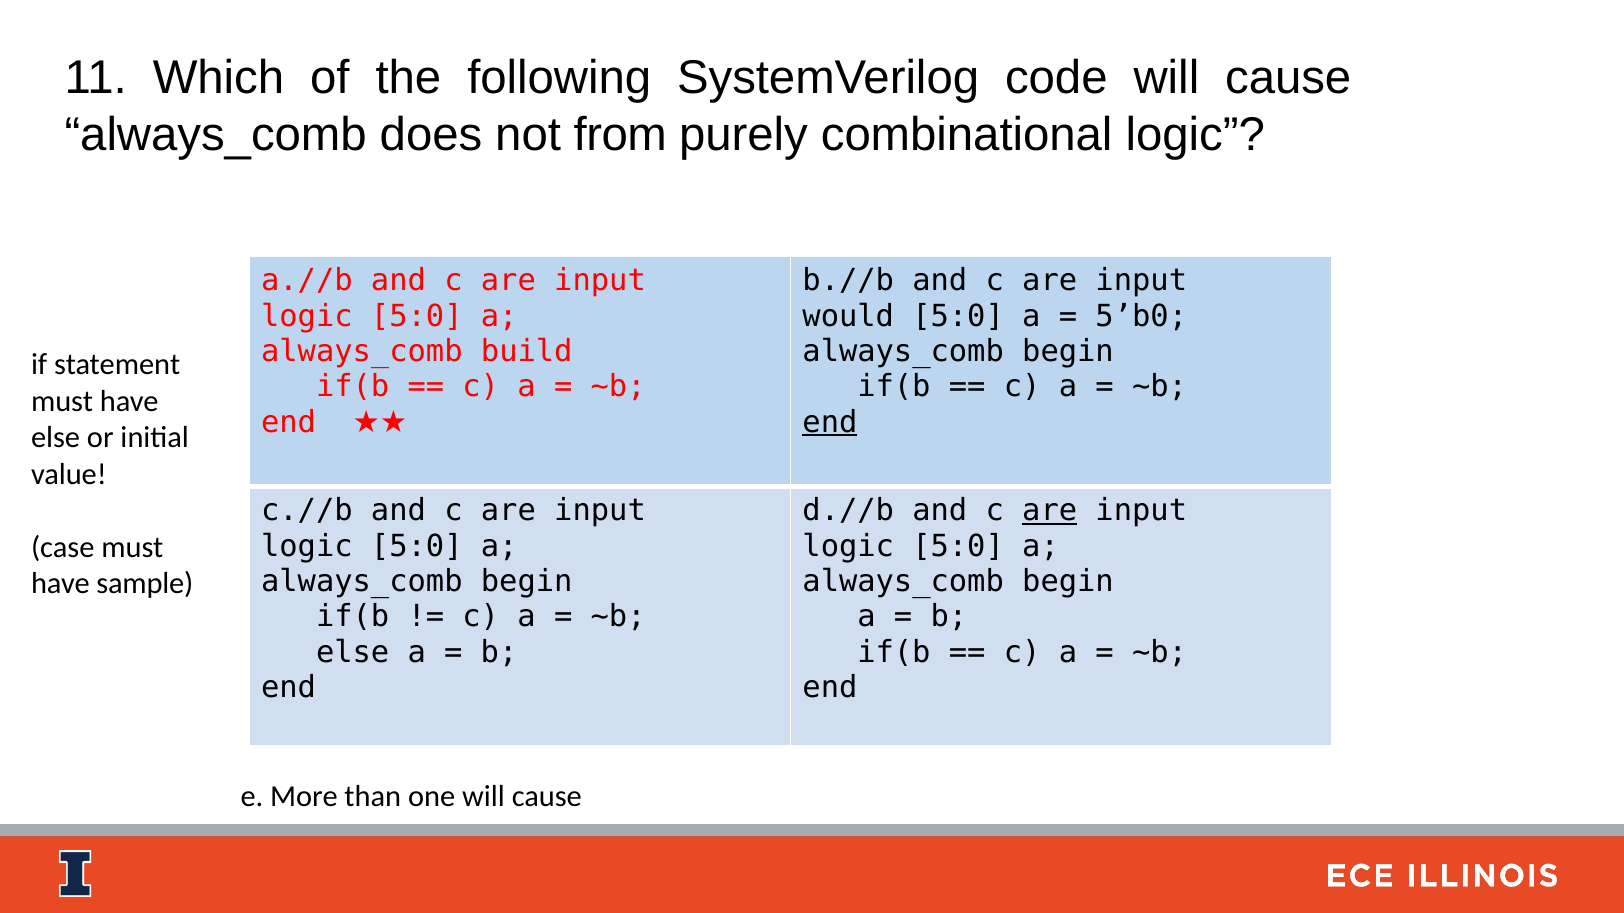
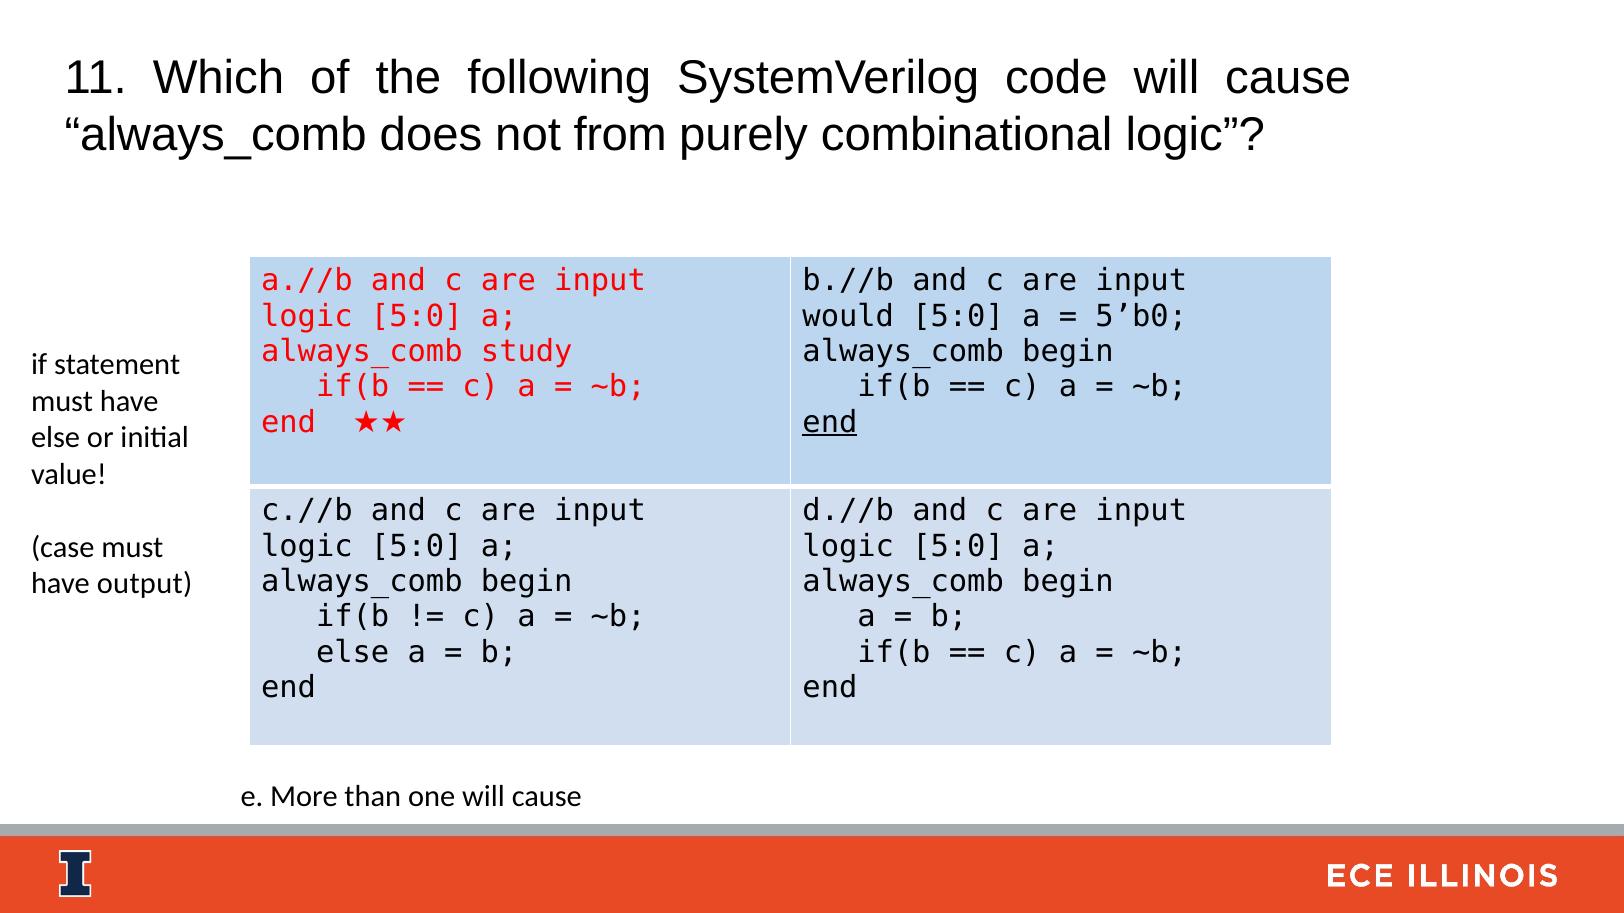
build: build -> study
are at (1050, 511) underline: present -> none
sample: sample -> output
